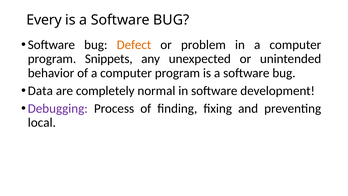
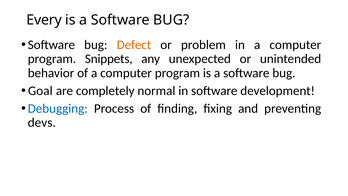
Data: Data -> Goal
Debugging colour: purple -> blue
local: local -> devs
